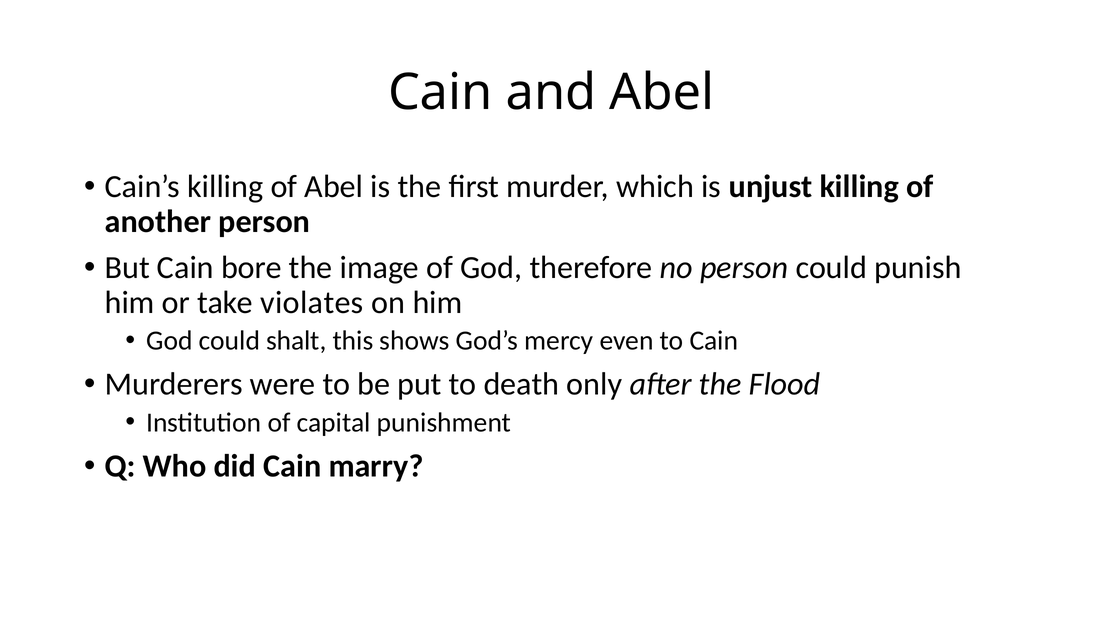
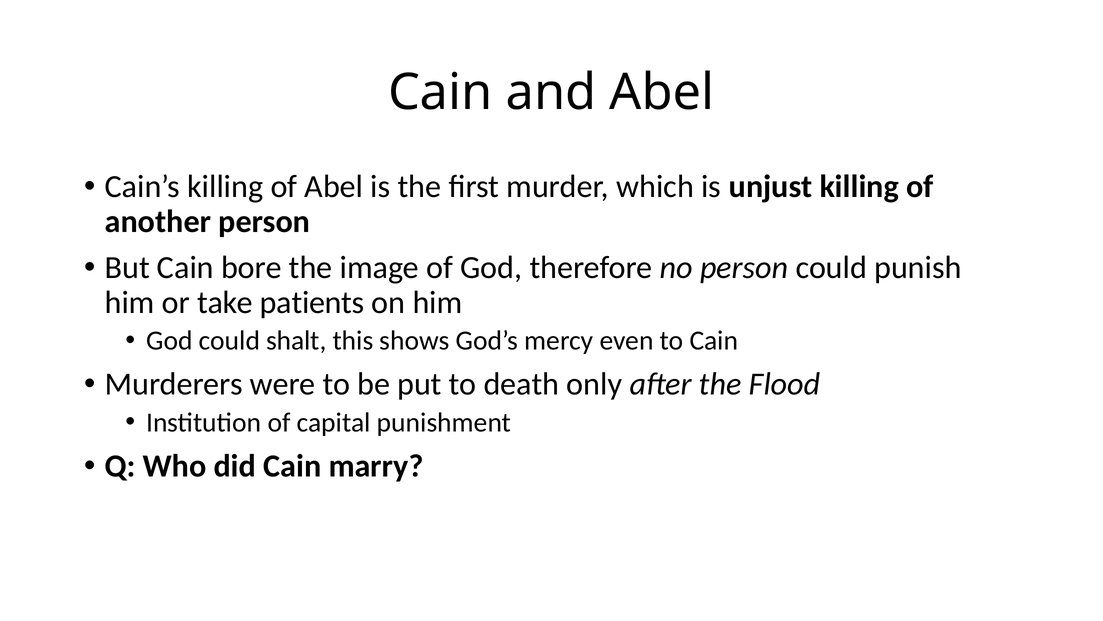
violates: violates -> patients
